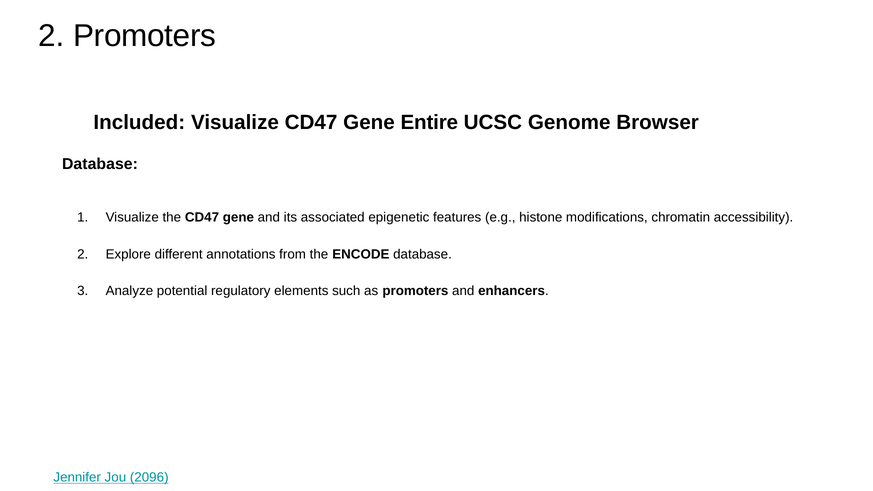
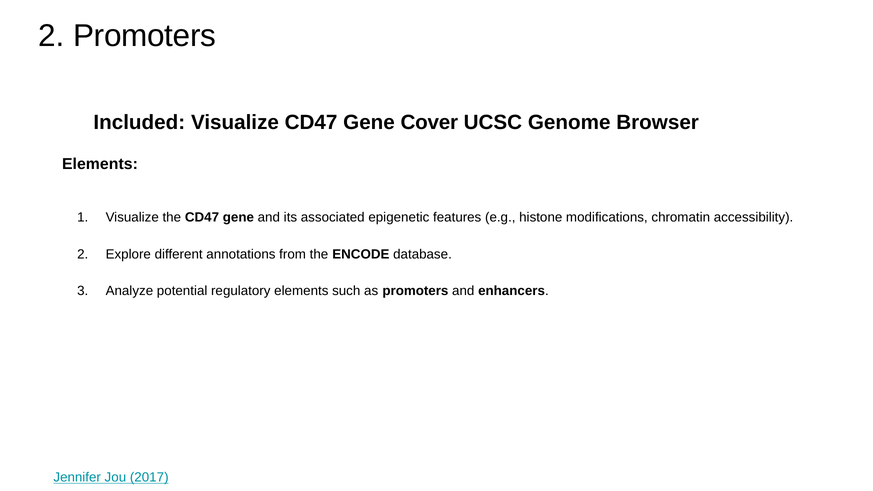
Entire: Entire -> Cover
Database at (100, 164): Database -> Elements
2096: 2096 -> 2017
